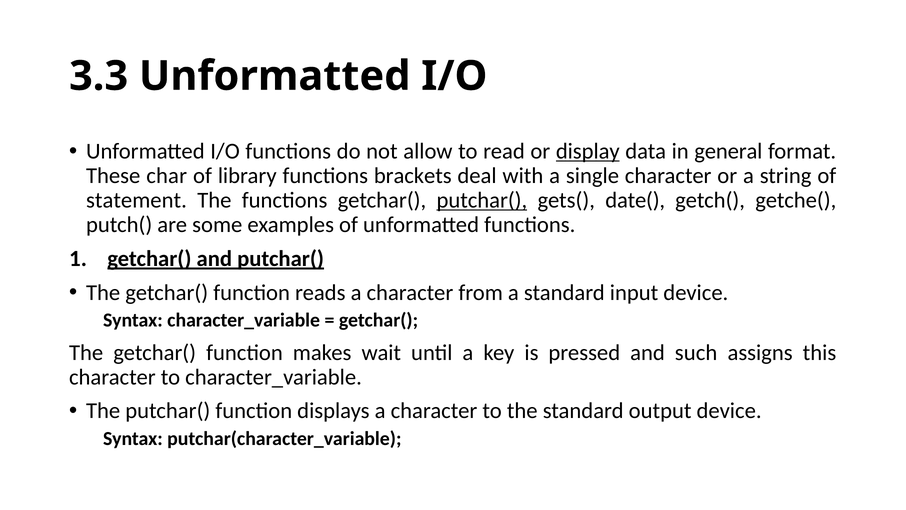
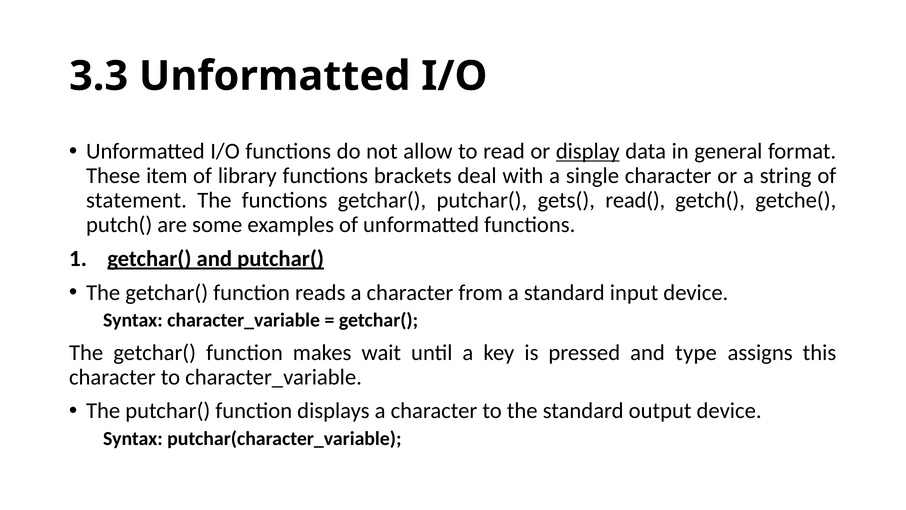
char: char -> item
putchar( at (482, 200) underline: present -> none
date(: date( -> read(
such: such -> type
